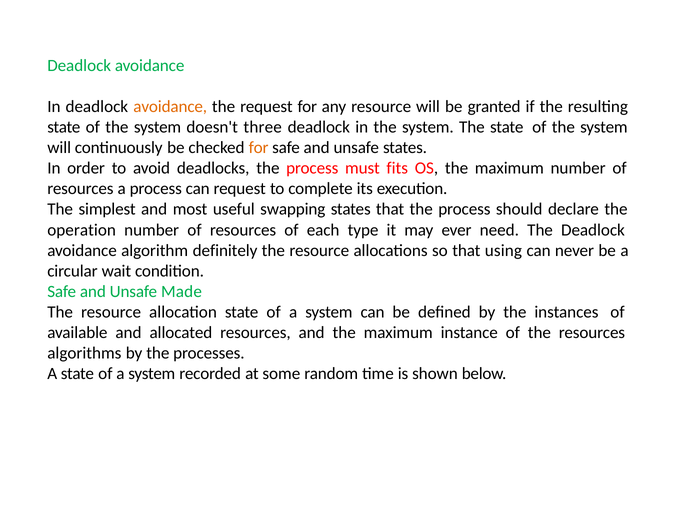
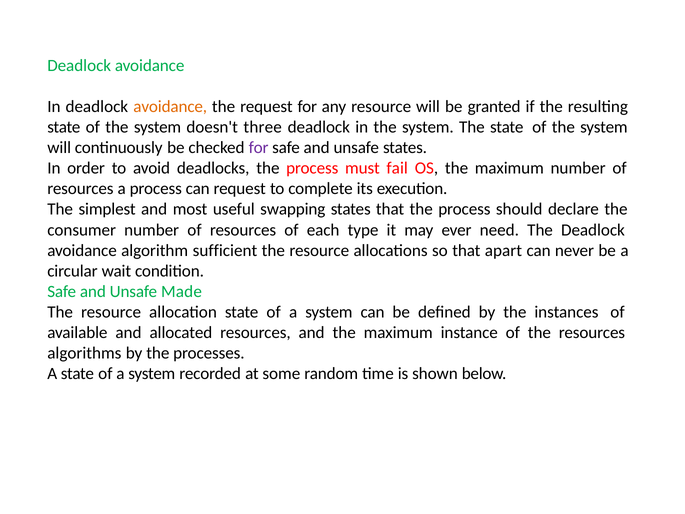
for at (259, 148) colour: orange -> purple
fits: fits -> fail
operation: operation -> consumer
definitely: definitely -> sufficient
using: using -> apart
